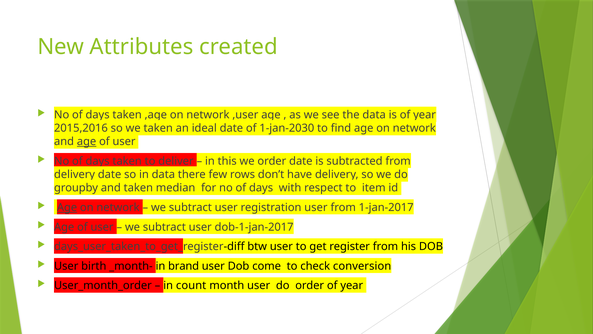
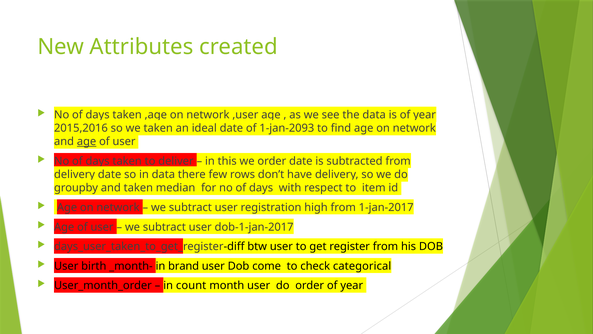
1-jan-2030: 1-jan-2030 -> 1-jan-2093
Age at (67, 207) underline: present -> none
registration user: user -> high
conversion: conversion -> categorical
